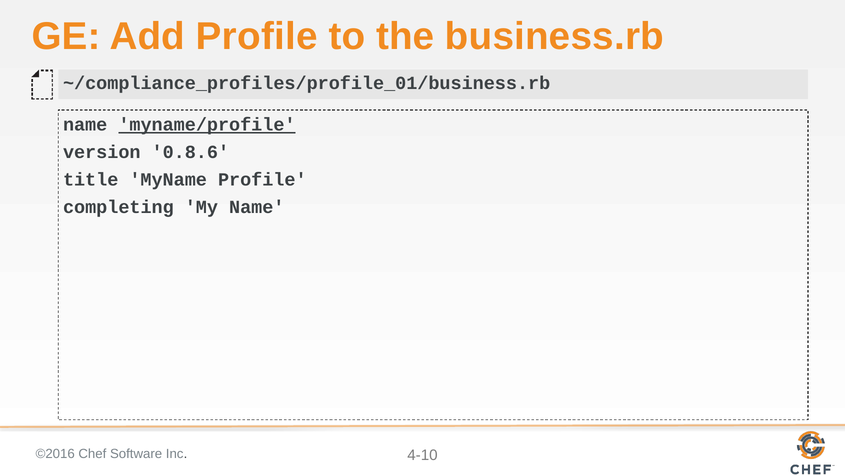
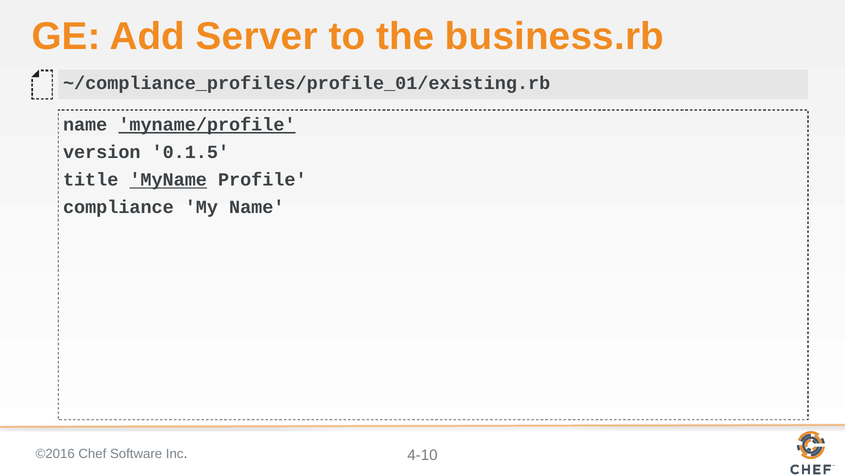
Add Profile: Profile -> Server
~/compliance_profiles/profile_01/business.rb: ~/compliance_profiles/profile_01/business.rb -> ~/compliance_profiles/profile_01/existing.rb
0.8.6: 0.8.6 -> 0.1.5
MyName underline: none -> present
completing: completing -> compliance
